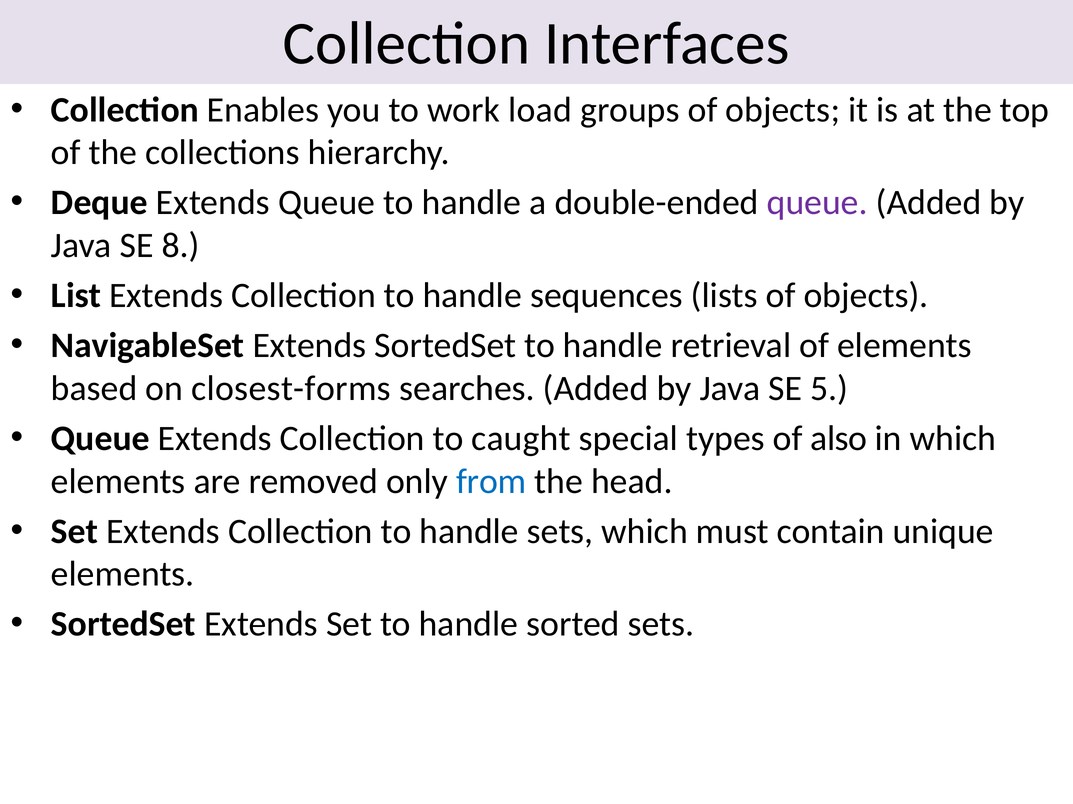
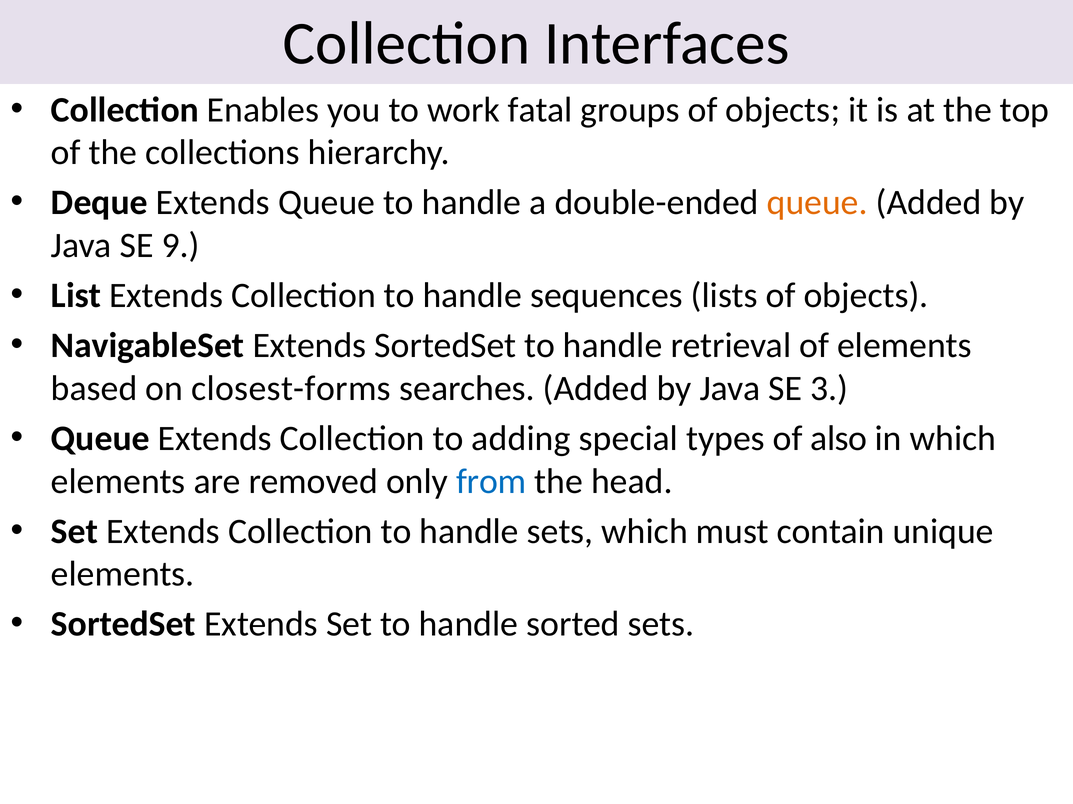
load: load -> fatal
queue at (817, 203) colour: purple -> orange
8: 8 -> 9
5: 5 -> 3
caught: caught -> adding
